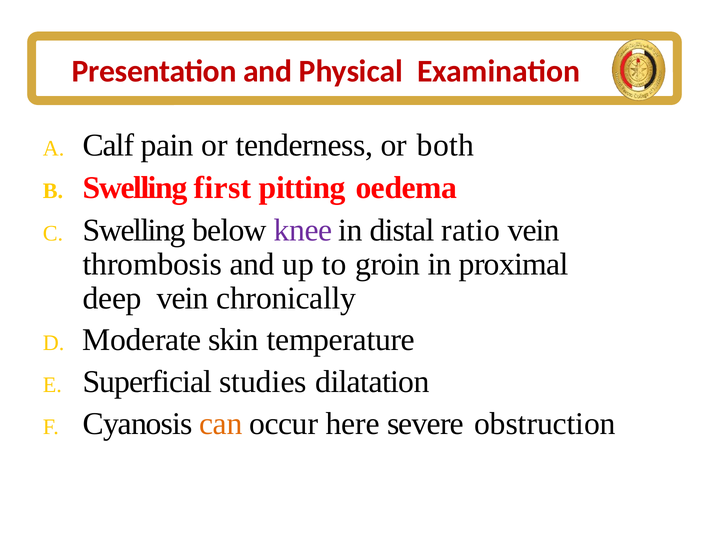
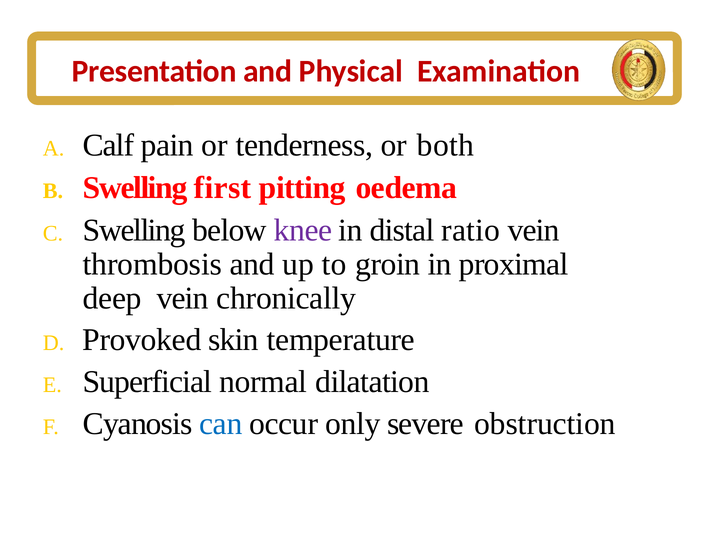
Moderate: Moderate -> Provoked
studies: studies -> normal
can colour: orange -> blue
here: here -> only
